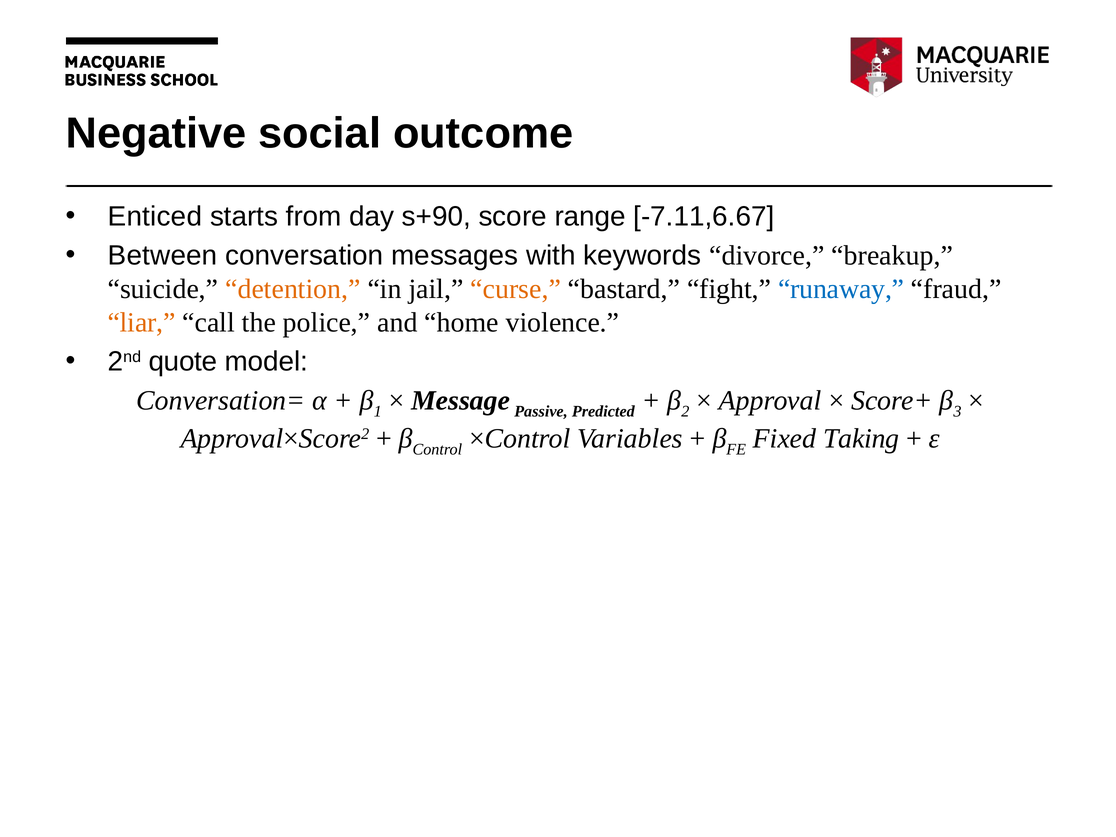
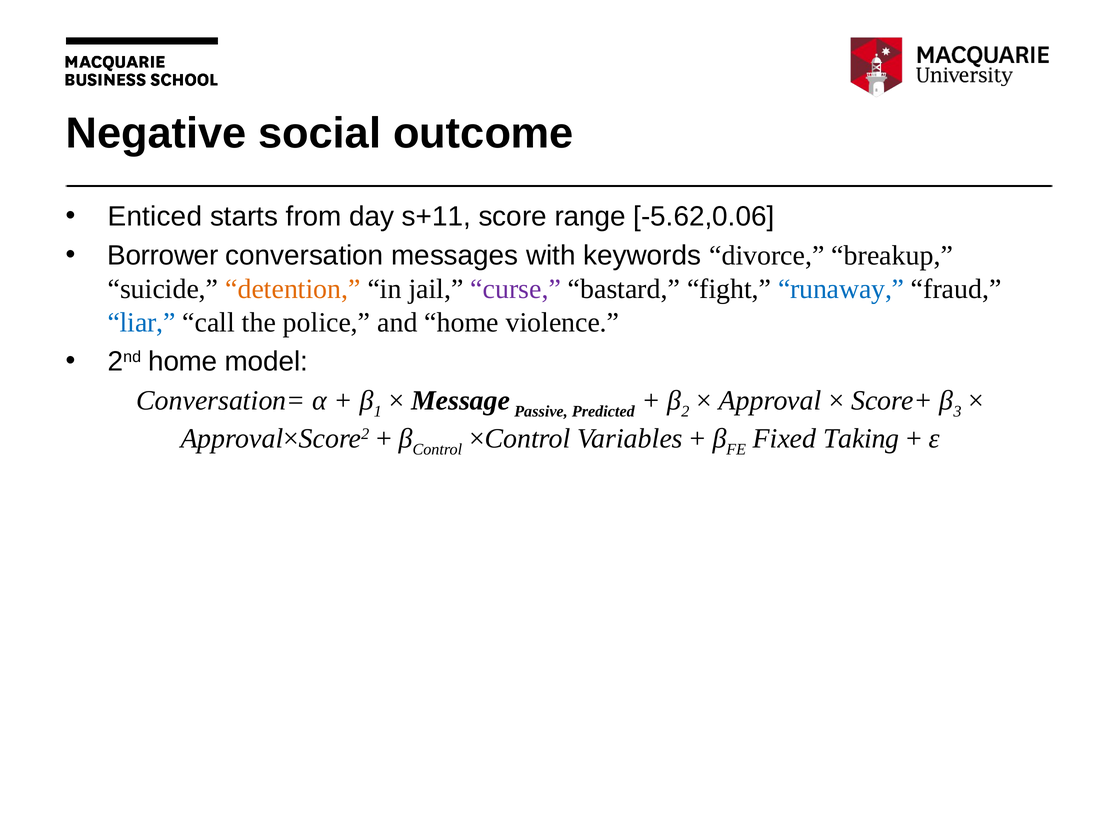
s+90: s+90 -> s+11
-7.11,6.67: -7.11,6.67 -> -5.62,0.06
Between: Between -> Borrower
curse colour: orange -> purple
liar colour: orange -> blue
2nd quote: quote -> home
